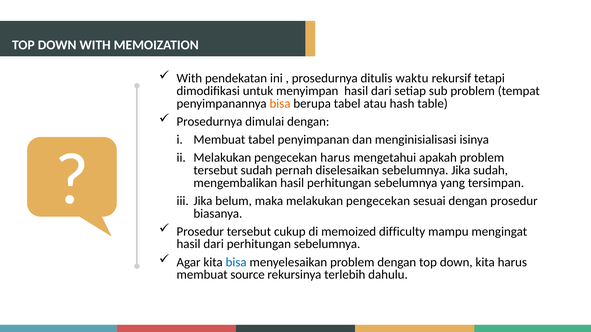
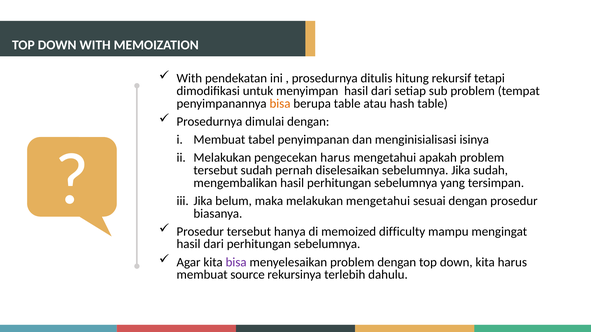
waktu: waktu -> hitung
berupa tabel: tabel -> table
maka melakukan pengecekan: pengecekan -> mengetahui
cukup: cukup -> hanya
bisa at (236, 262) colour: blue -> purple
